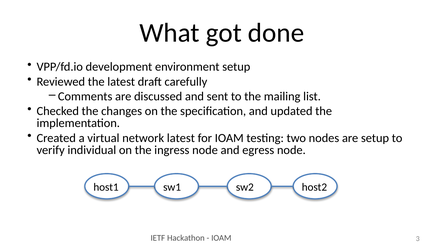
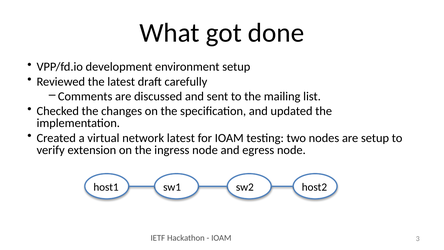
individual: individual -> extension
